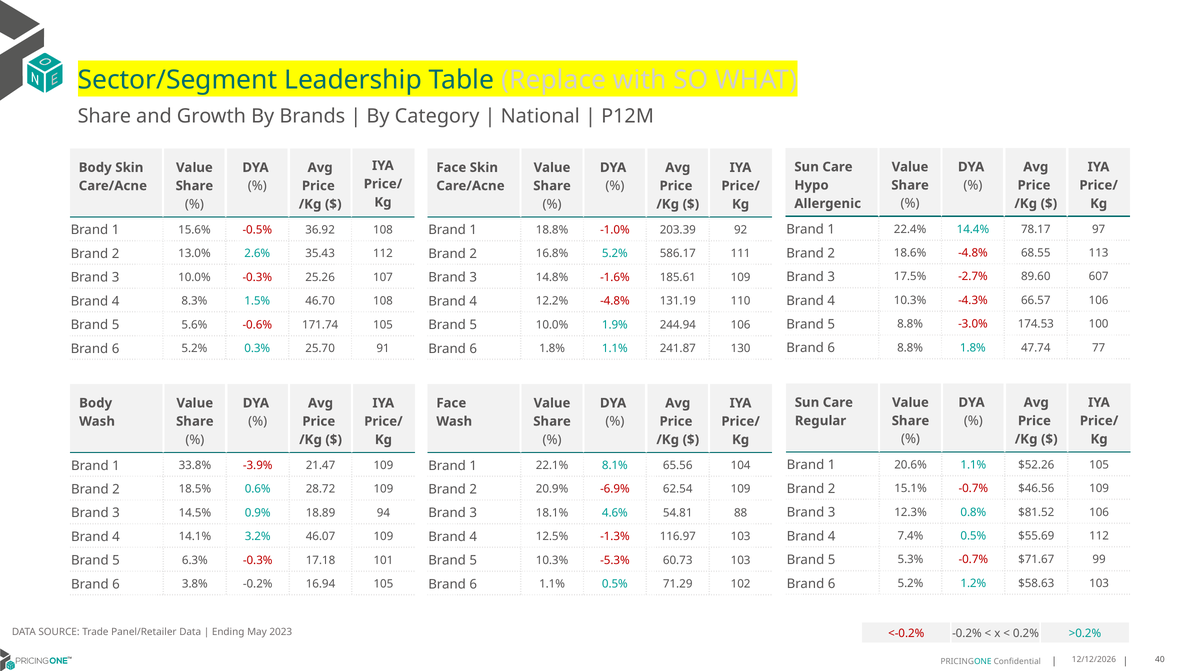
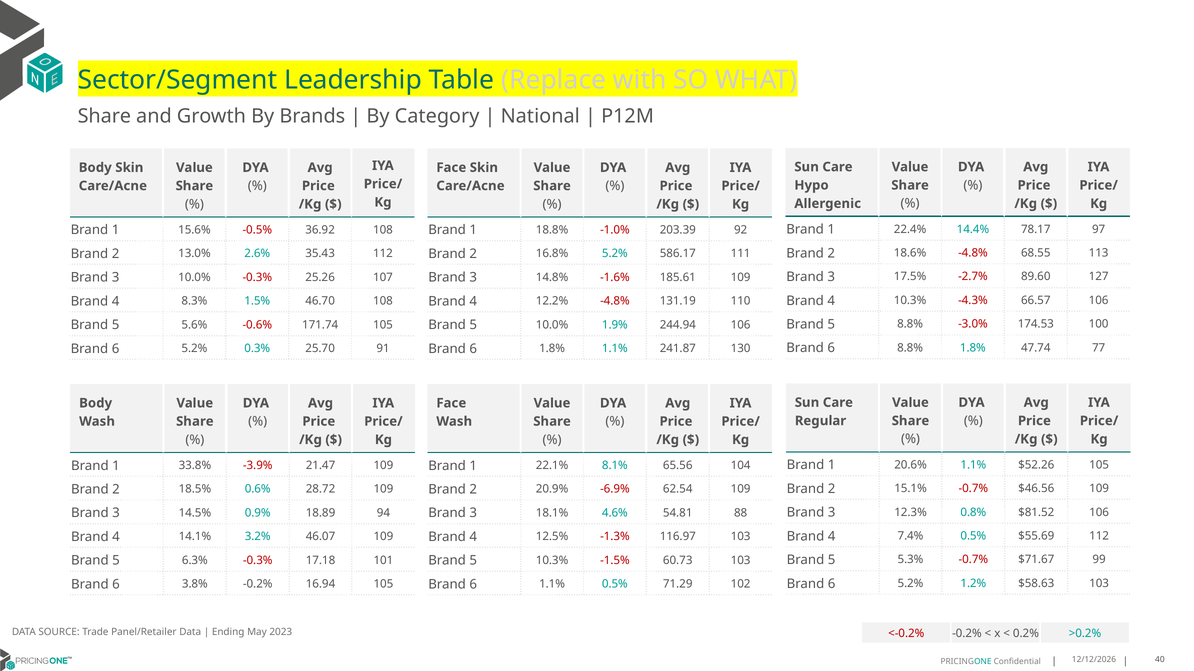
607: 607 -> 127
-5.3%: -5.3% -> -1.5%
